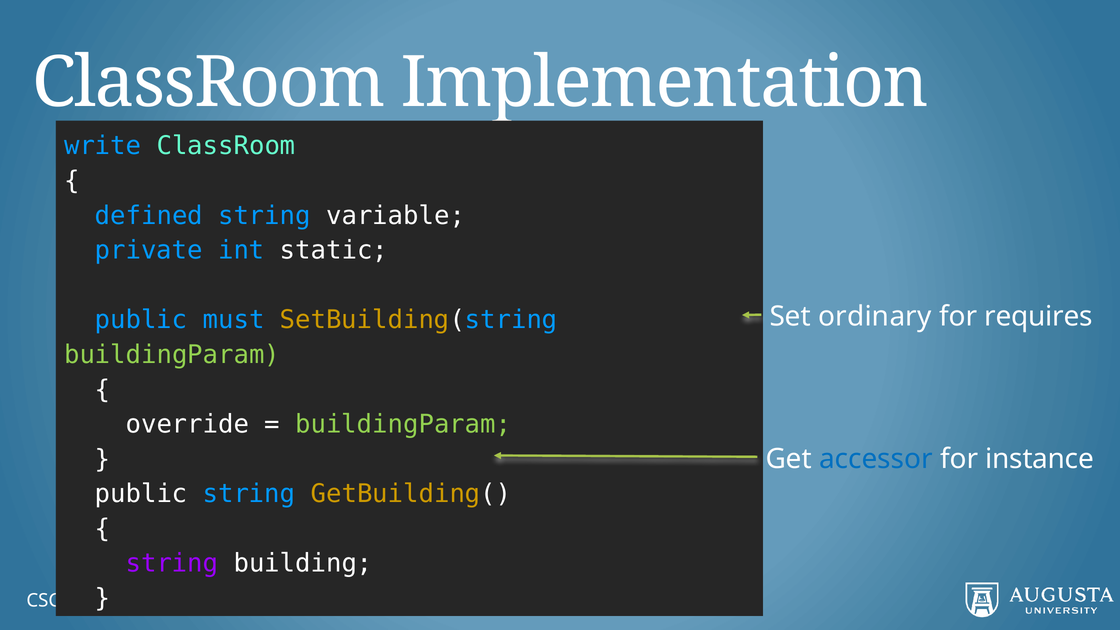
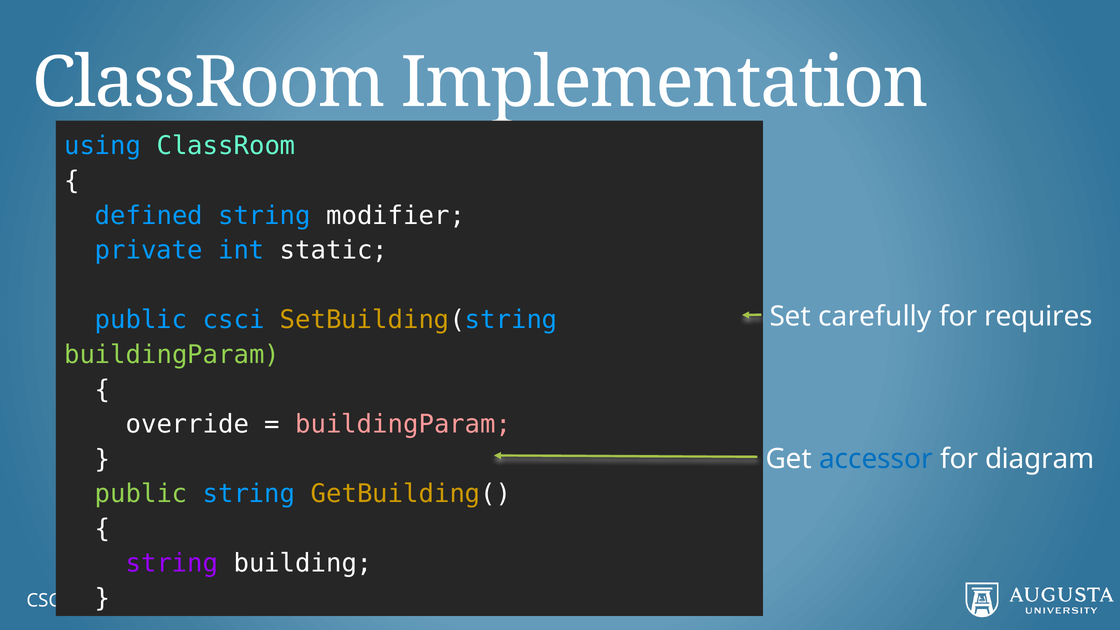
write: write -> using
variable: variable -> modifier
public must: must -> csci
ordinary: ordinary -> carefully
buildingParam at (403, 424) colour: light green -> pink
instance: instance -> diagram
public at (141, 494) colour: white -> light green
